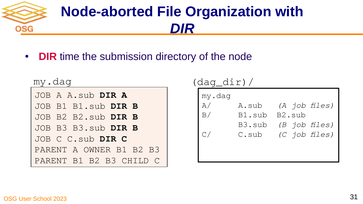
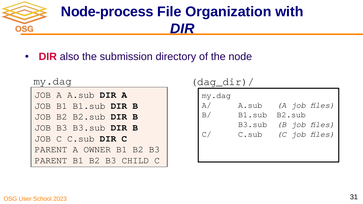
Node-aborted: Node-aborted -> Node-process
time: time -> also
